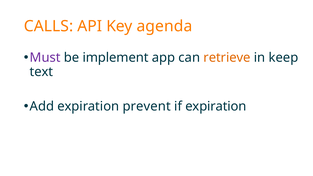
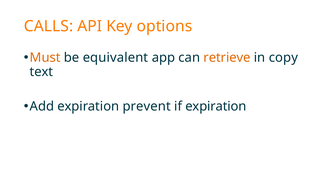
agenda: agenda -> options
Must colour: purple -> orange
implement: implement -> equivalent
keep: keep -> copy
